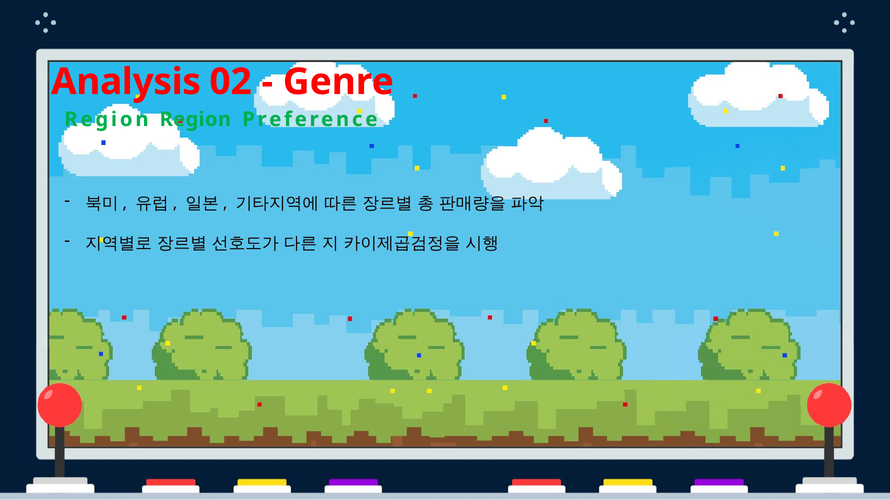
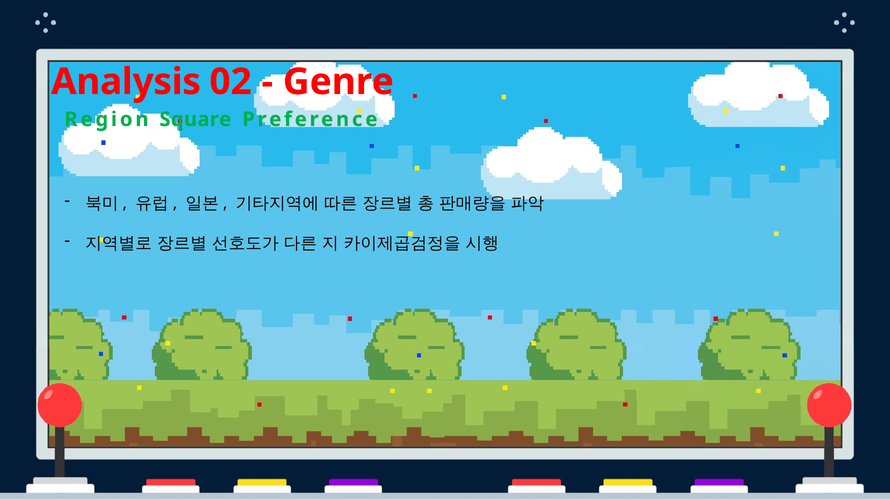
Region Region: Region -> Square
